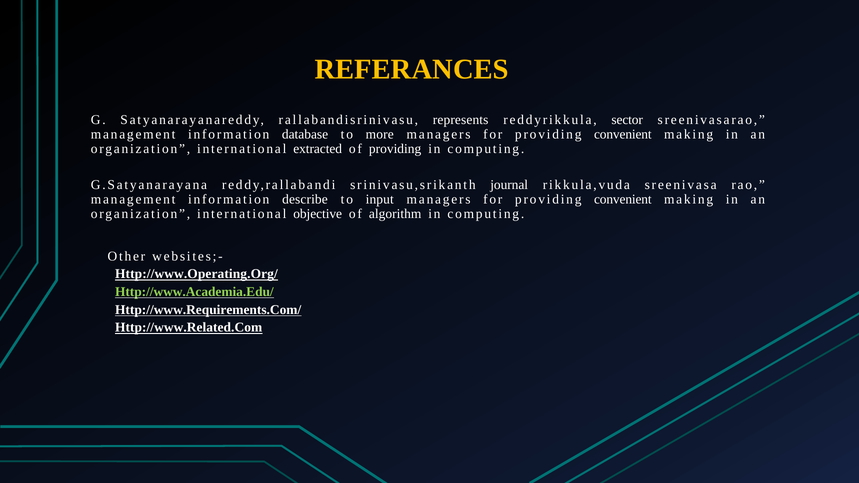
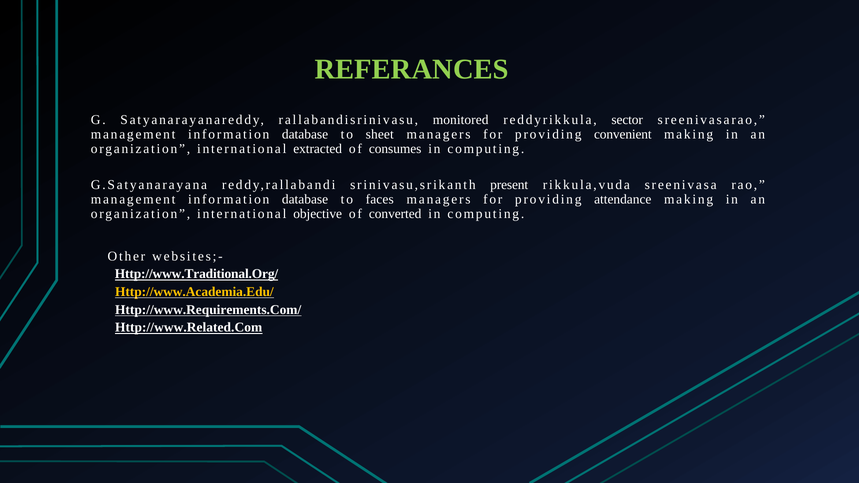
REFERANCES colour: yellow -> light green
represents: represents -> monitored
more: more -> sheet
of providing: providing -> consumes
journal: journal -> present
describe at (305, 199): describe -> database
input: input -> faces
convenient at (623, 199): convenient -> attendance
algorithm: algorithm -> converted
Http://www.Operating.Org/: Http://www.Operating.Org/ -> Http://www.Traditional.Org/
Http://www.Academia.Edu/ colour: light green -> yellow
